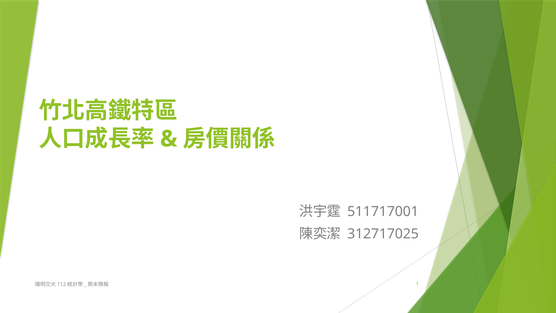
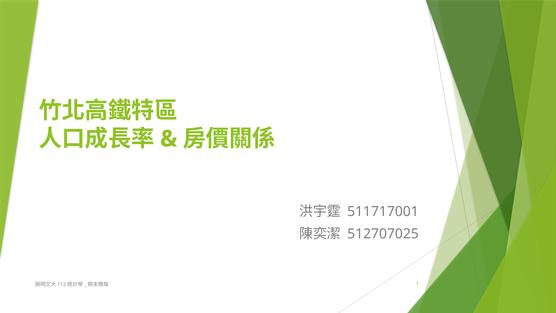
312717025: 312717025 -> 512707025
